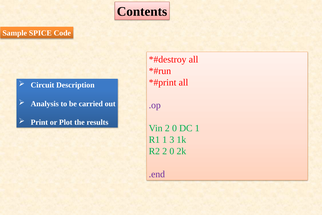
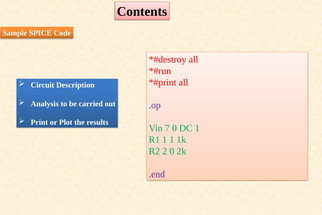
Vin 2: 2 -> 7
1 3: 3 -> 1
